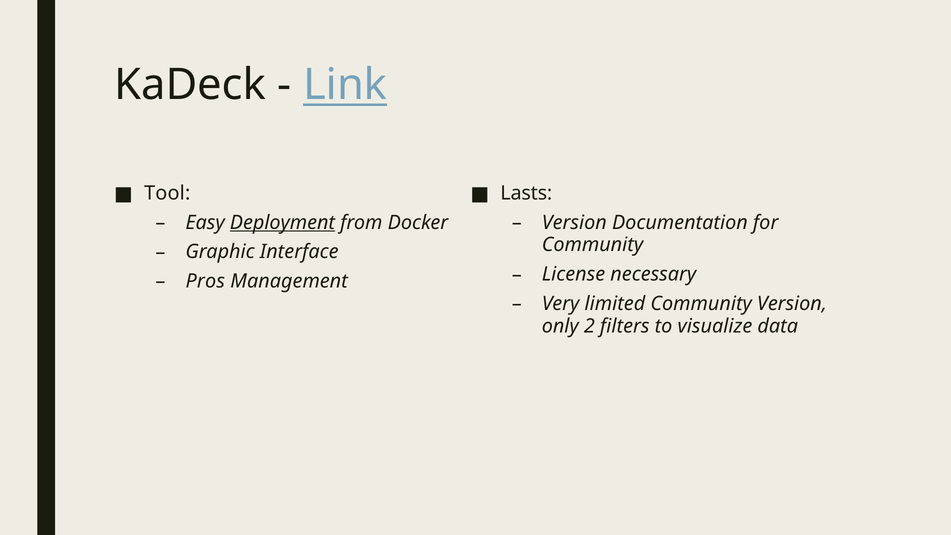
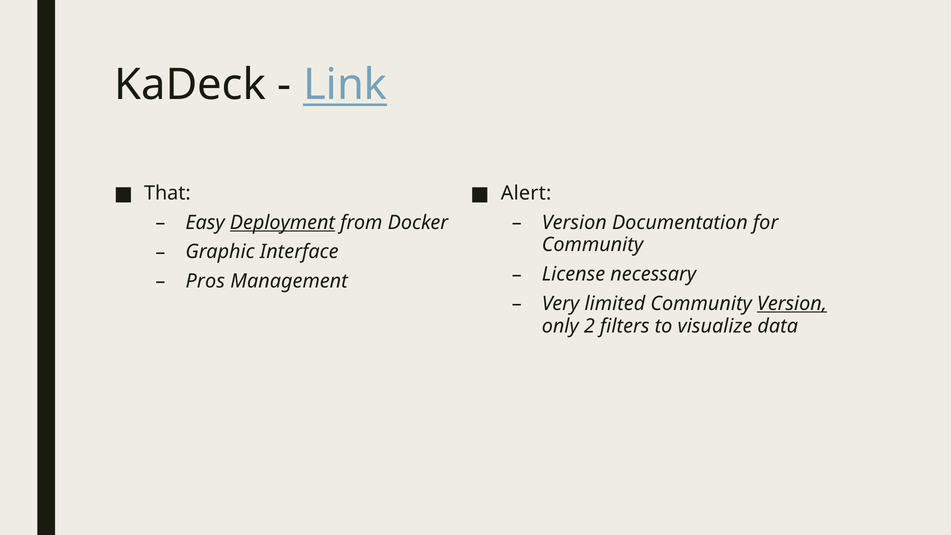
Tool: Tool -> That
Lasts: Lasts -> Alert
Version at (792, 304) underline: none -> present
